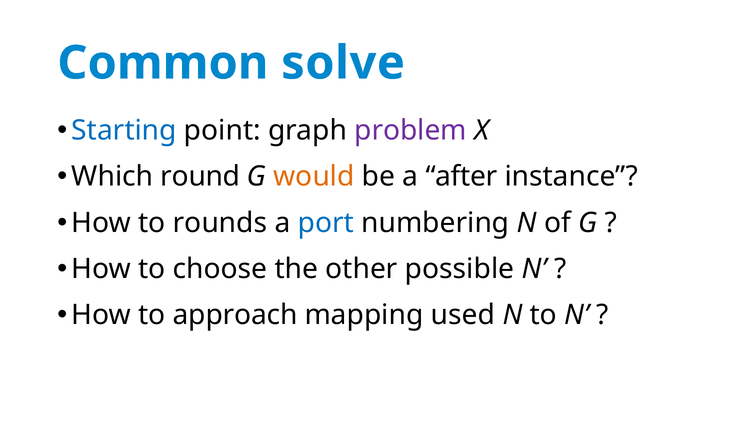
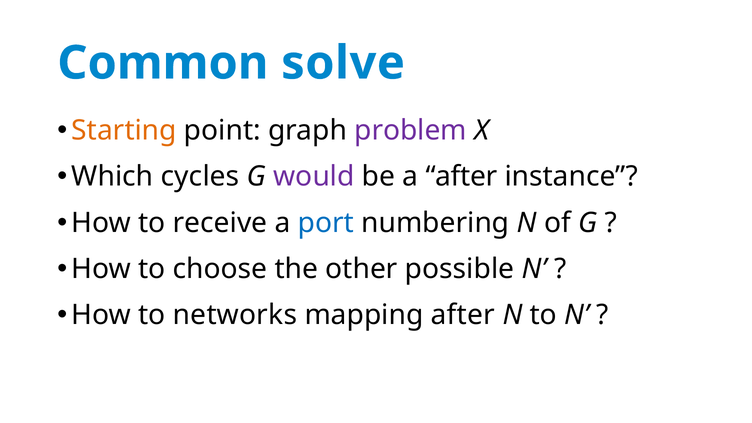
Starting colour: blue -> orange
round: round -> cycles
would colour: orange -> purple
rounds: rounds -> receive
approach: approach -> networks
mapping used: used -> after
